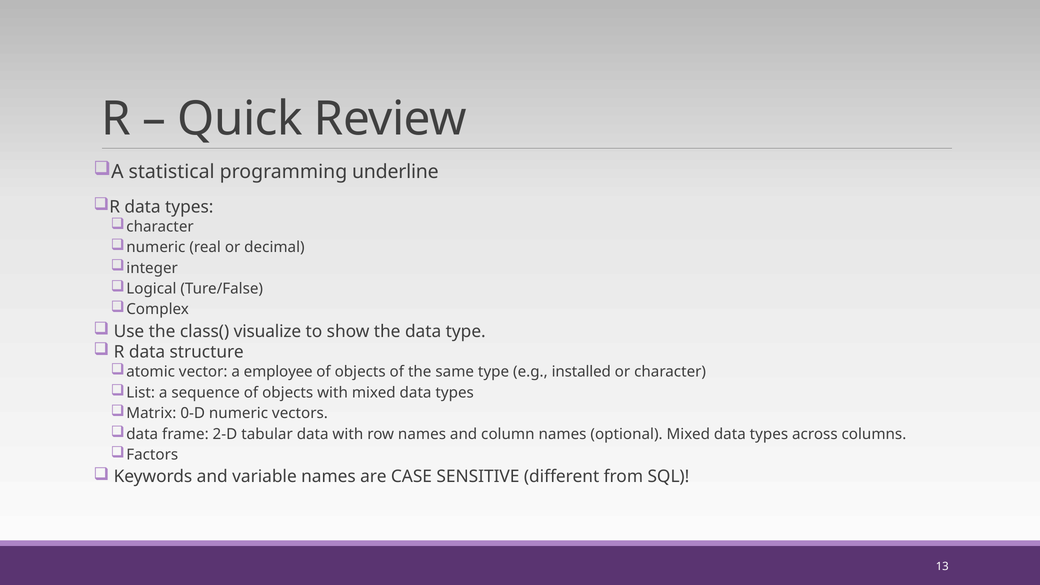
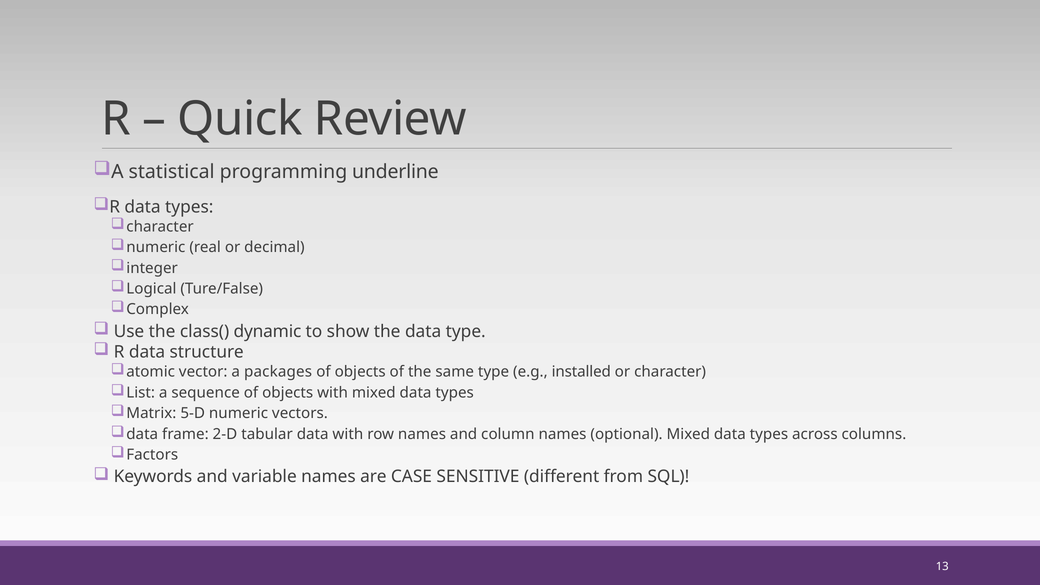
visualize: visualize -> dynamic
employee: employee -> packages
0-D: 0-D -> 5-D
